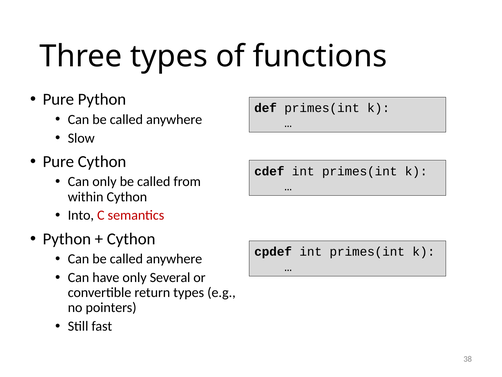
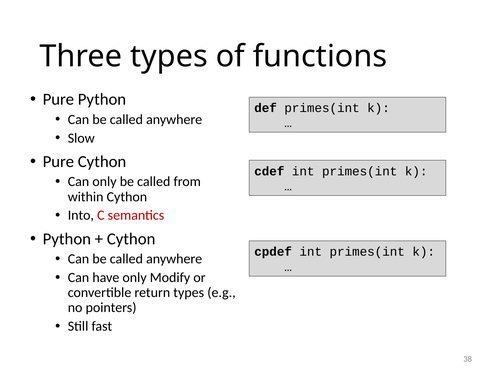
Several: Several -> Modify
